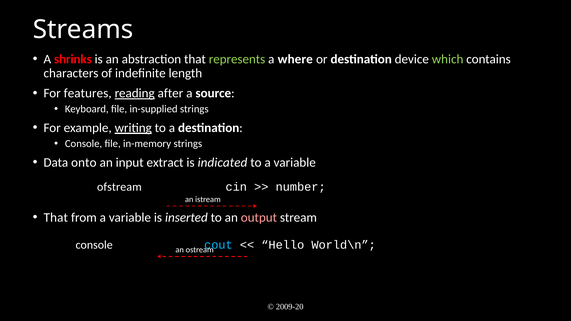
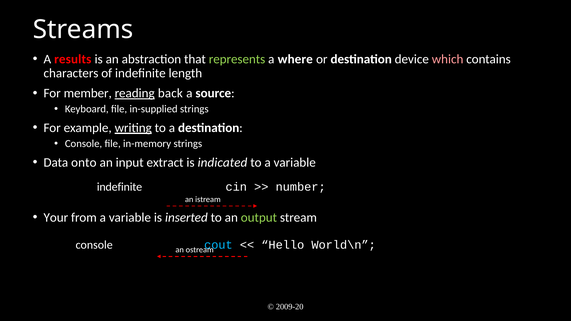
shrinks: shrinks -> results
which colour: light green -> pink
features: features -> member
after: after -> back
ofstream at (119, 187): ofstream -> indefinite
That at (56, 218): That -> Your
output colour: pink -> light green
